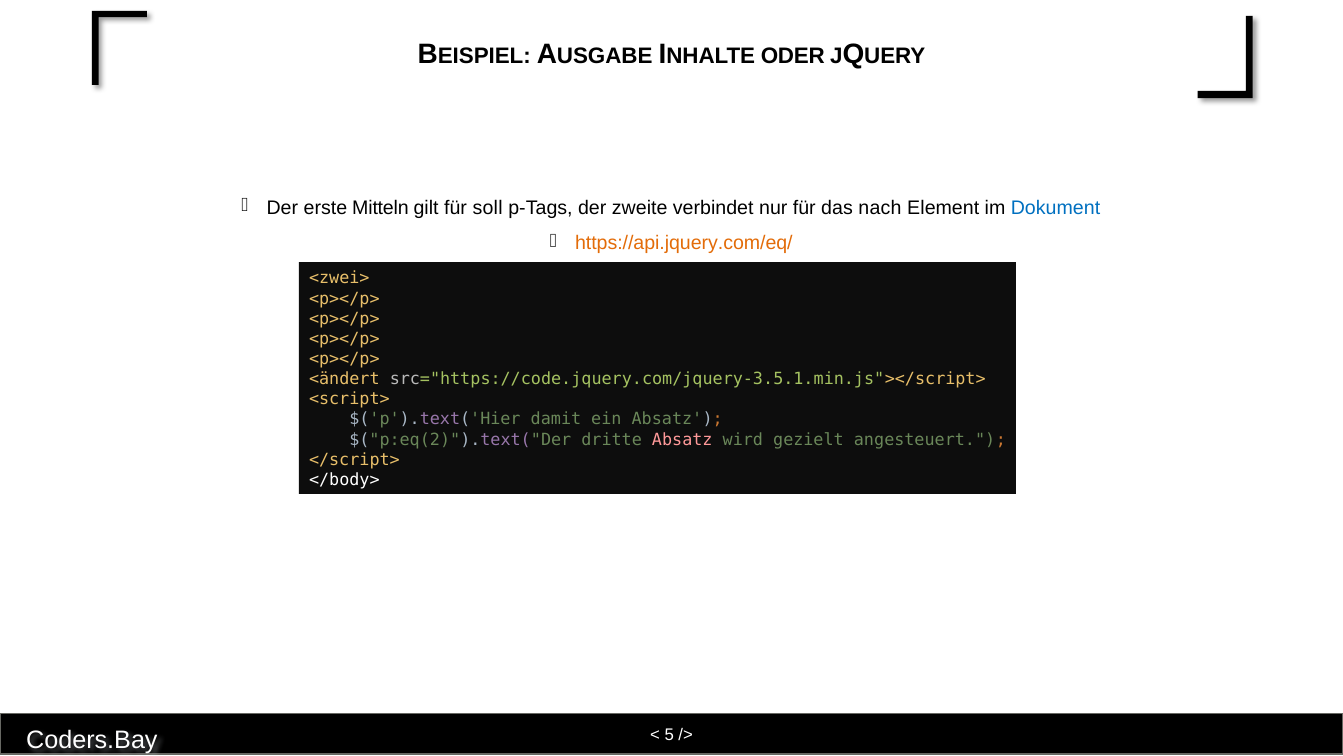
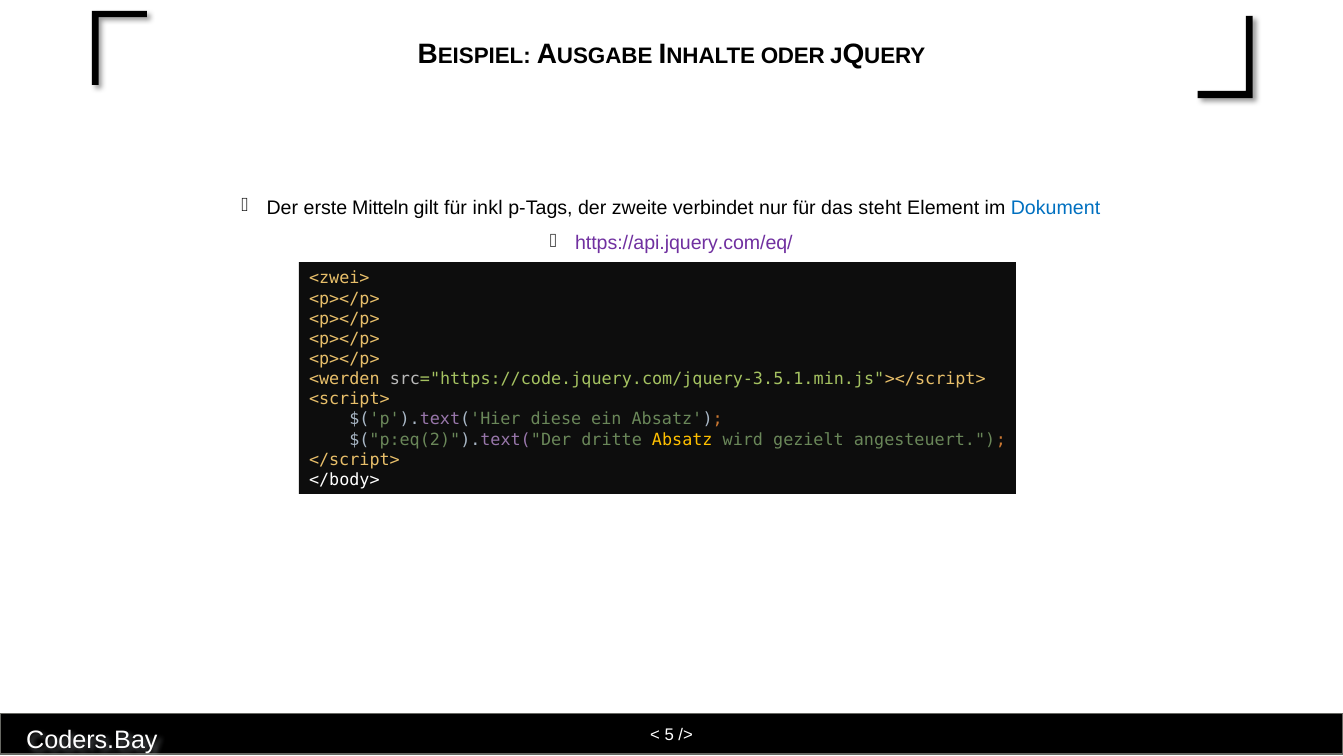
soll: soll -> inkl
nach: nach -> steht
https://api.jquery.com/eq/ colour: orange -> purple
<ändert: <ändert -> <werden
damit: damit -> diese
Absatz at (682, 439) colour: pink -> yellow
